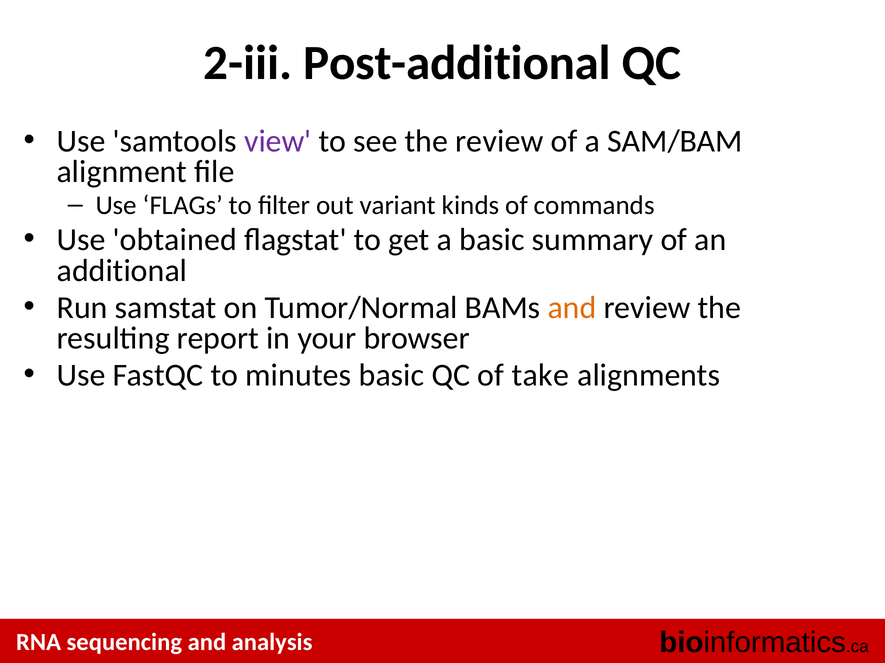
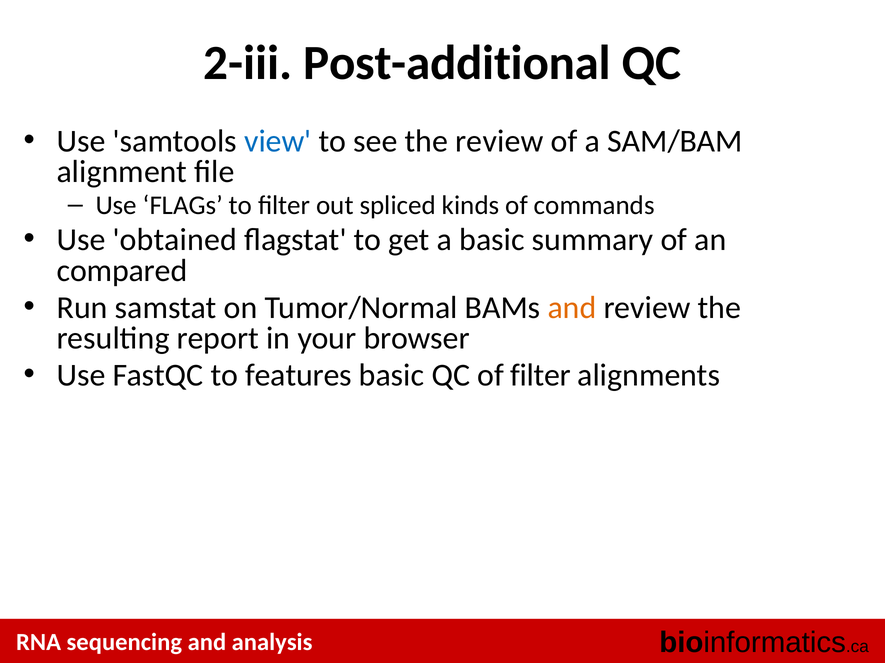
view colour: purple -> blue
variant: variant -> spliced
additional: additional -> compared
minutes: minutes -> features
of take: take -> filter
